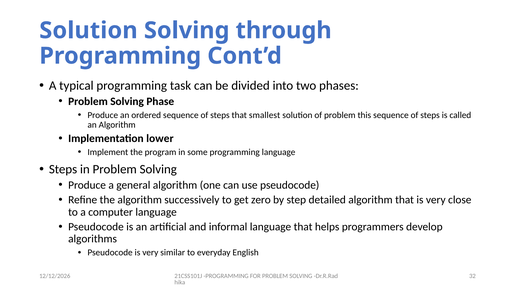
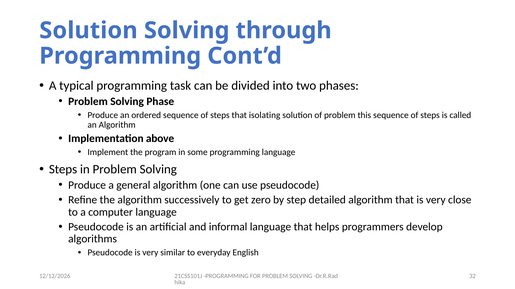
smallest: smallest -> isolating
lower: lower -> above
